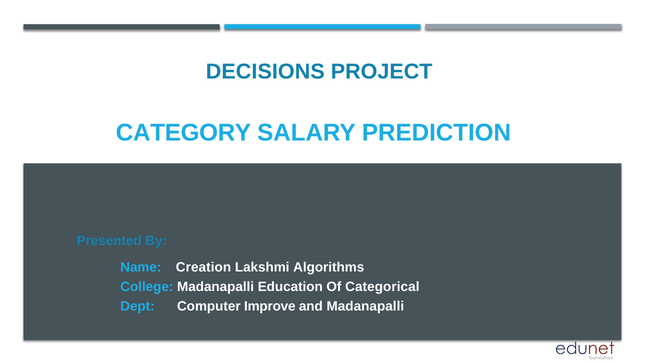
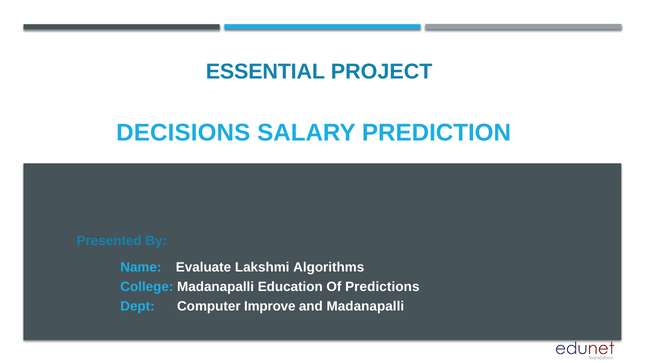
DECISIONS: DECISIONS -> ESSENTIAL
CATEGORY: CATEGORY -> DECISIONS
Creation: Creation -> Evaluate
Categorical: Categorical -> Predictions
